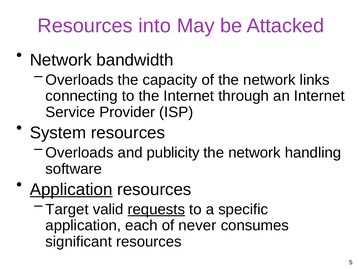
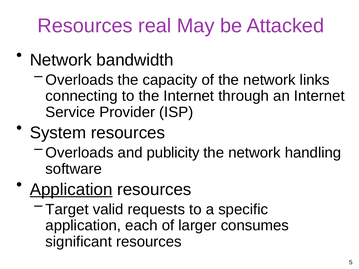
into: into -> real
requests underline: present -> none
never: never -> larger
